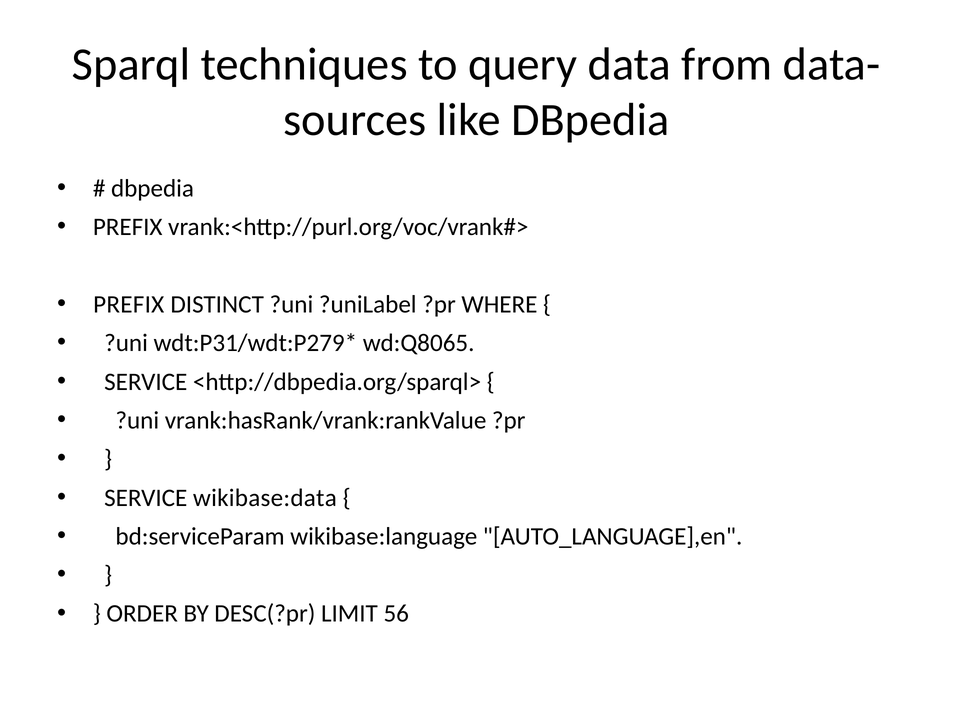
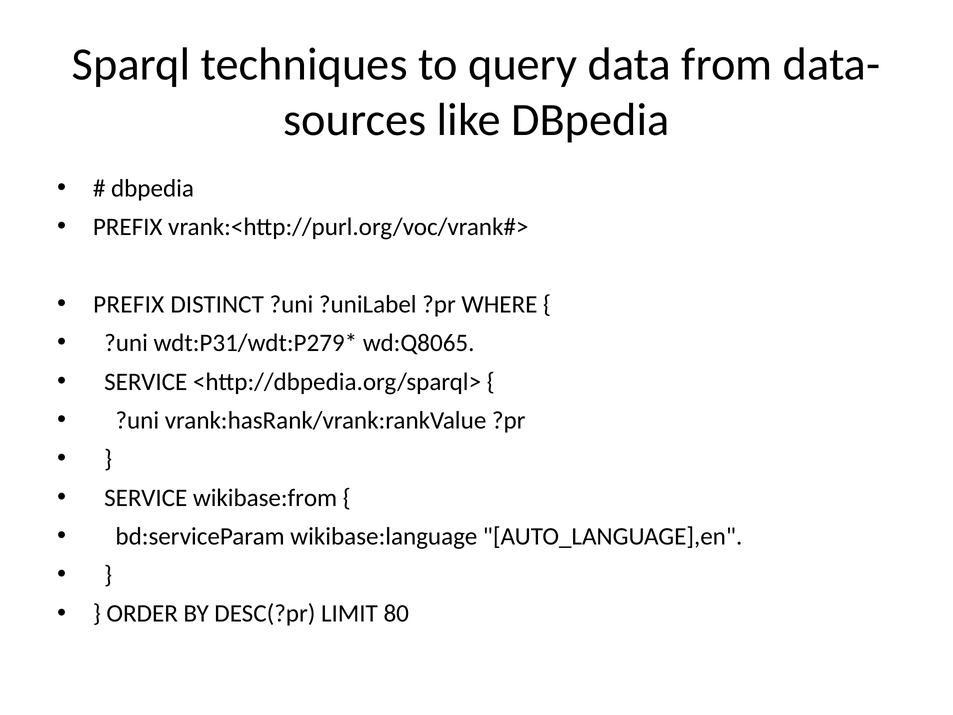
wikibase:data: wikibase:data -> wikibase:from
56: 56 -> 80
